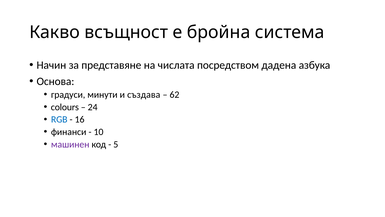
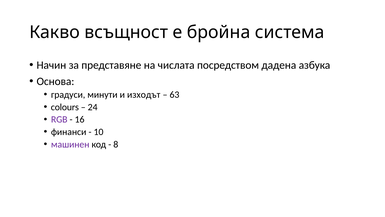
създава: създава -> изходът
62: 62 -> 63
RGB colour: blue -> purple
5: 5 -> 8
